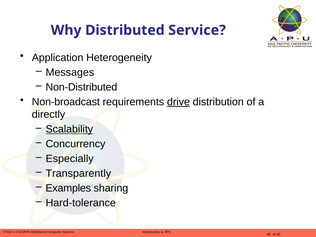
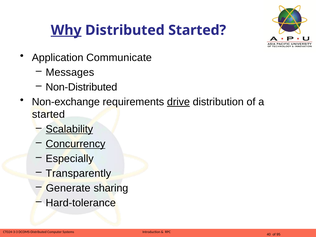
Why underline: none -> present
Distributed Service: Service -> Started
Heterogeneity: Heterogeneity -> Communicate
Non-broadcast: Non-broadcast -> Non-exchange
directly at (49, 114): directly -> started
Concurrency underline: none -> present
Examples: Examples -> Generate
